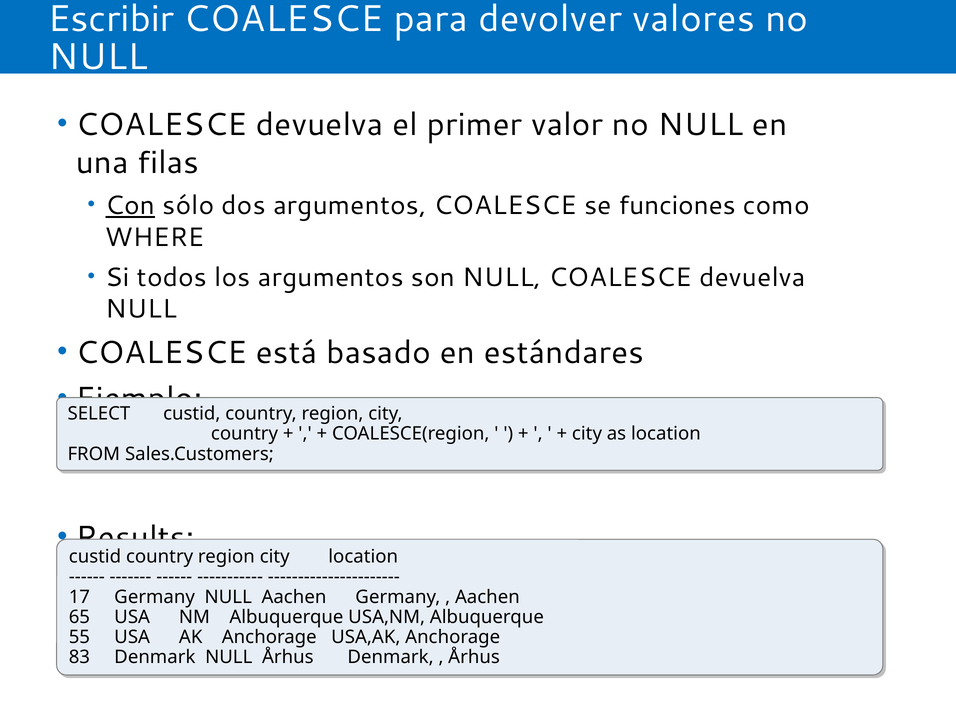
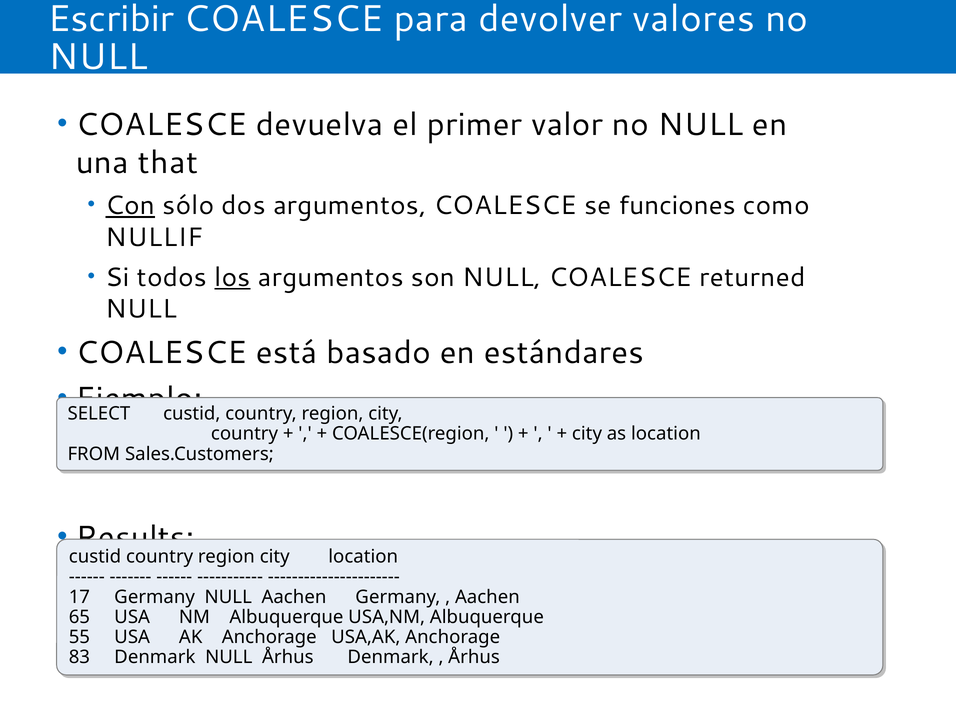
filas: filas -> that
WHERE: WHERE -> NULLIF
los underline: none -> present
NULL COALESCE devuelva: devuelva -> returned
